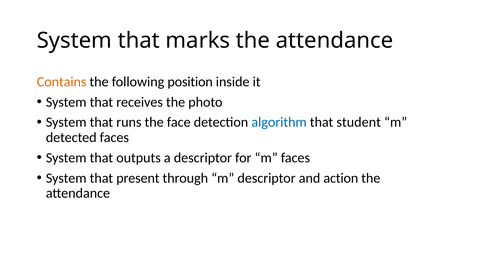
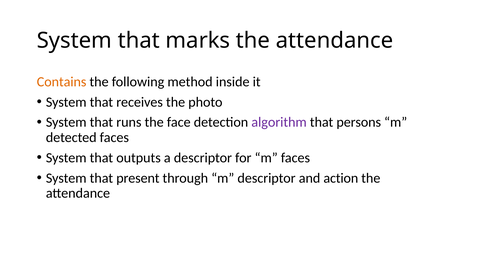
position: position -> method
algorithm colour: blue -> purple
student: student -> persons
